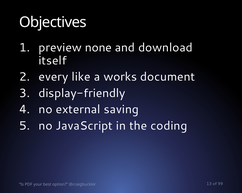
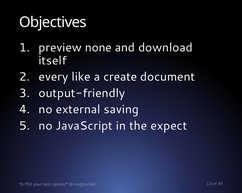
works: works -> create
display-friendly: display-friendly -> output-friendly
coding: coding -> expect
